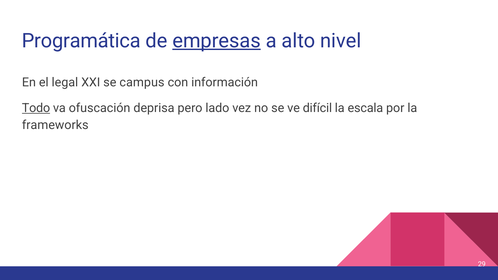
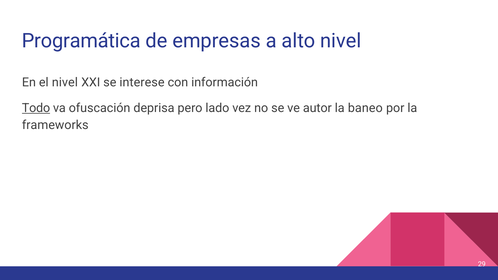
empresas underline: present -> none
el legal: legal -> nivel
campus: campus -> interese
difícil: difícil -> autor
escala: escala -> baneo
